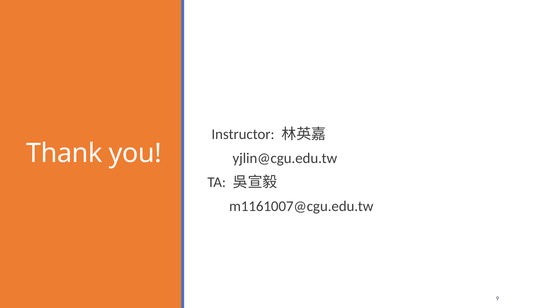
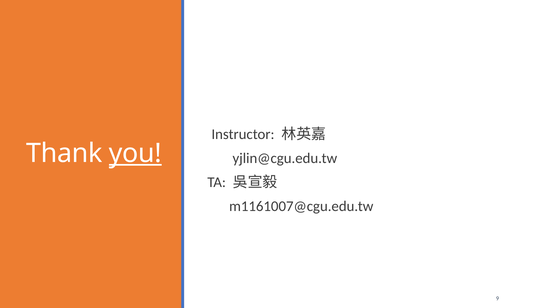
you underline: none -> present
